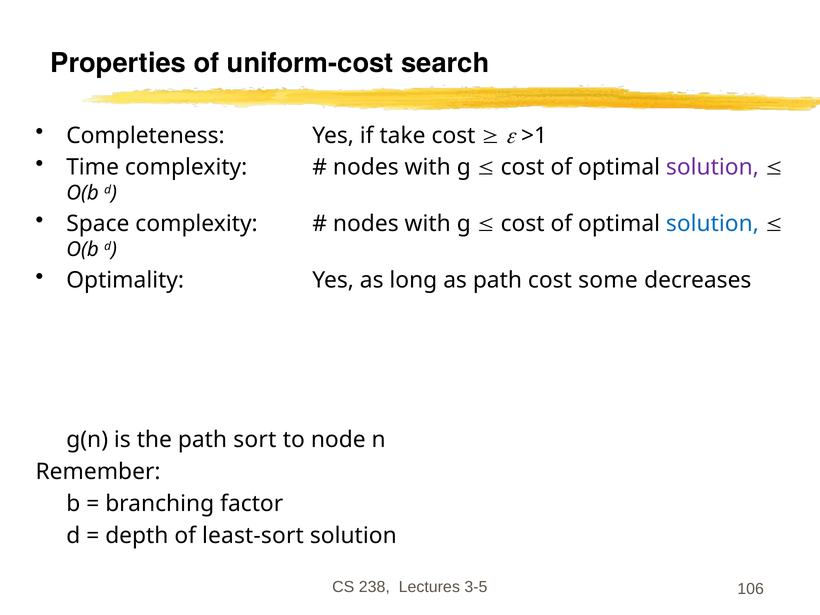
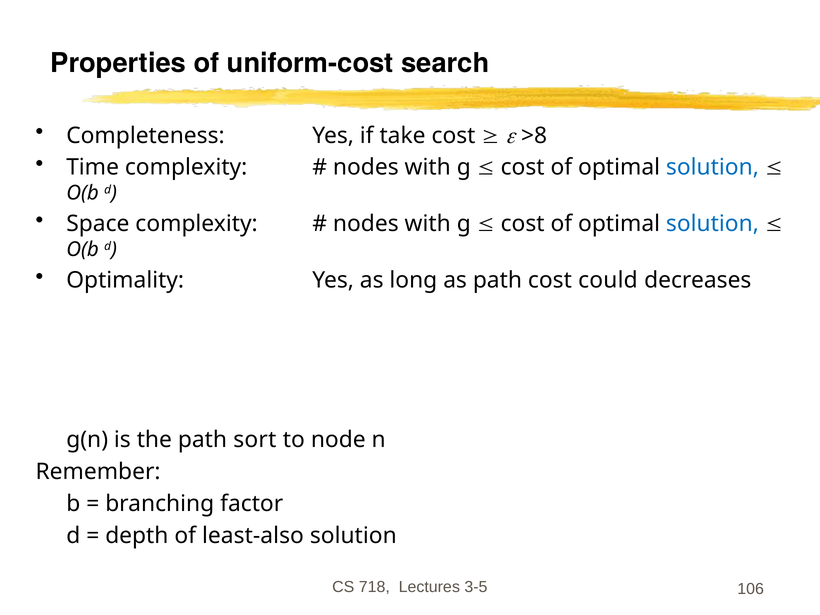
>1: >1 -> >8
solution at (712, 167) colour: purple -> blue
some: some -> could
least-sort: least-sort -> least-also
238: 238 -> 718
